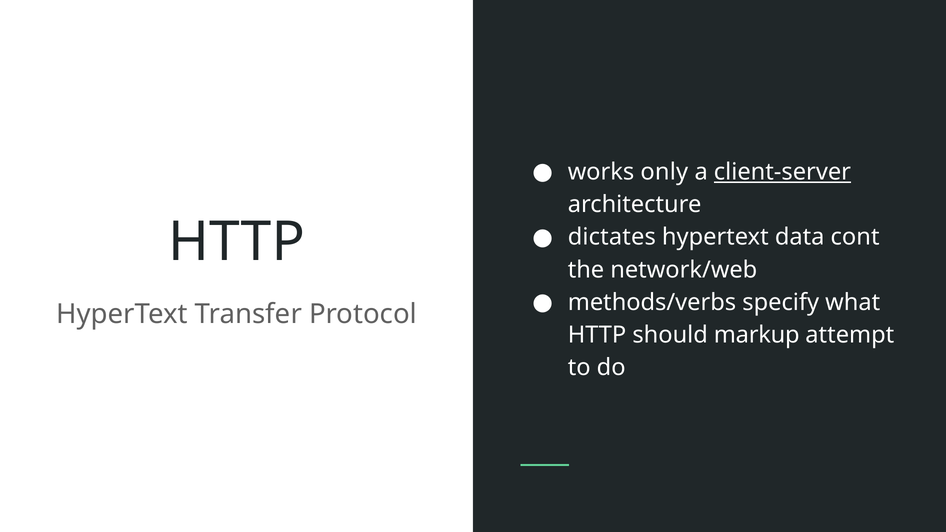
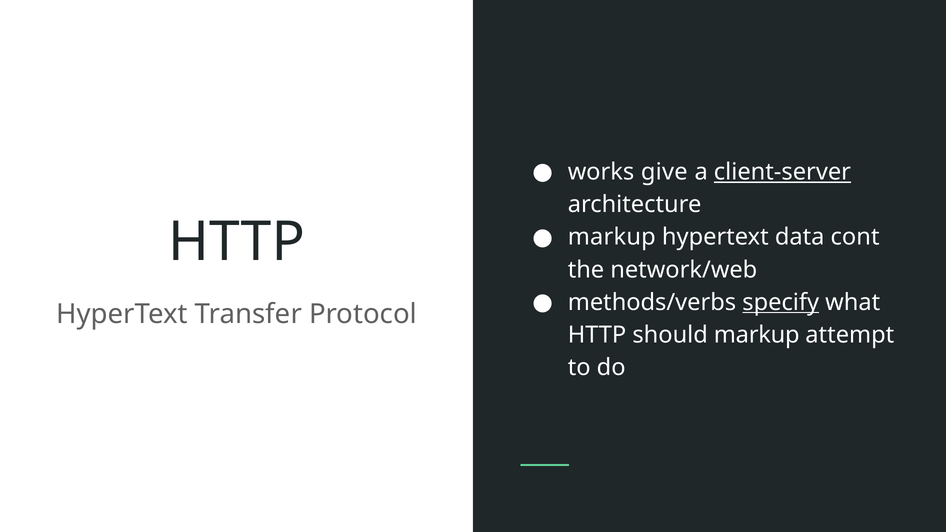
only: only -> give
dictates at (612, 237): dictates -> markup
specify underline: none -> present
